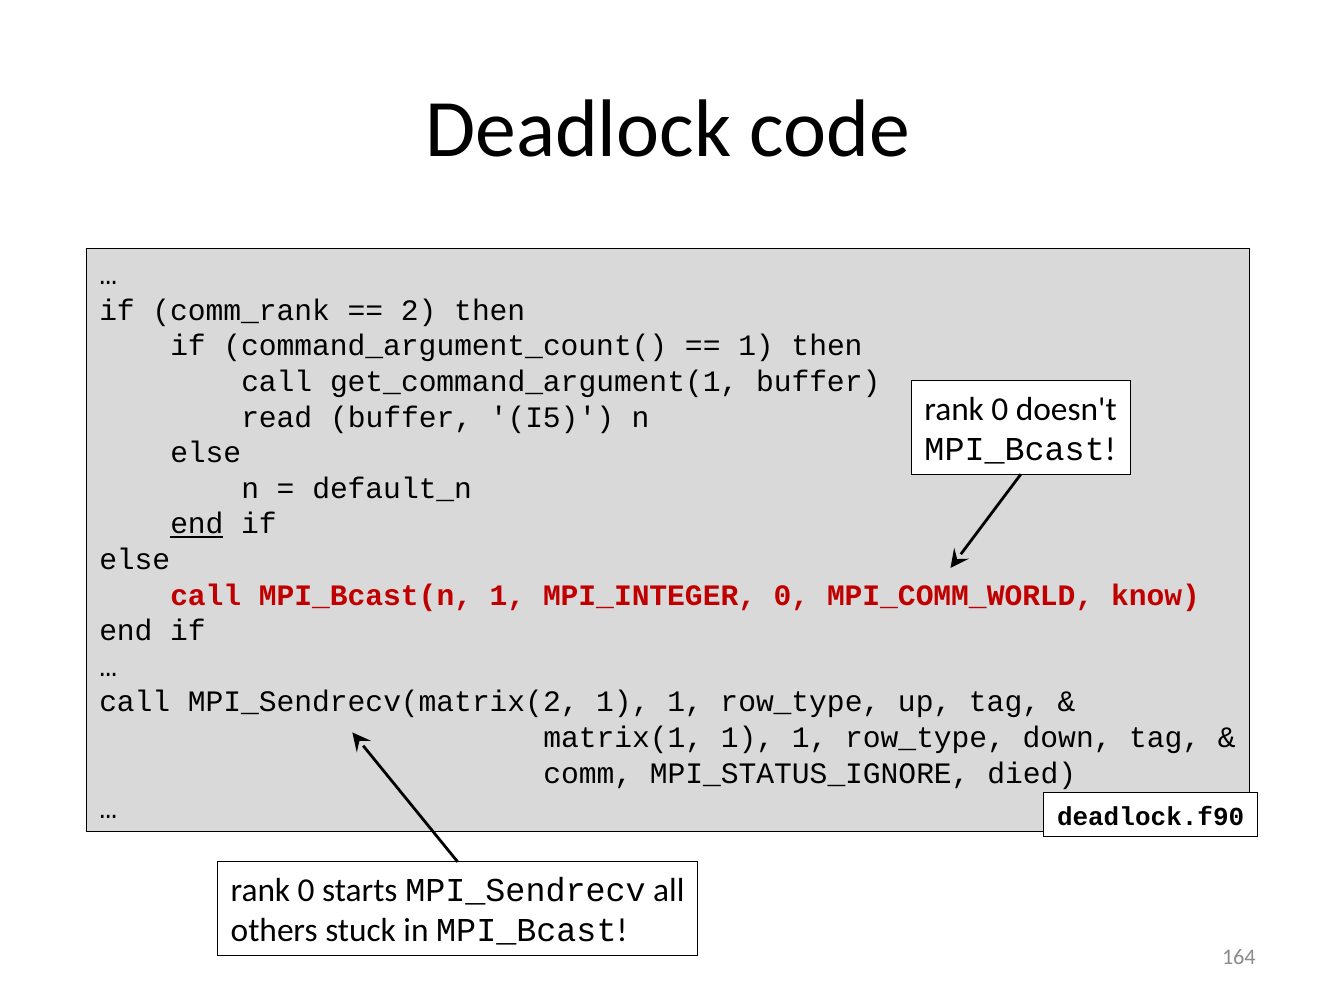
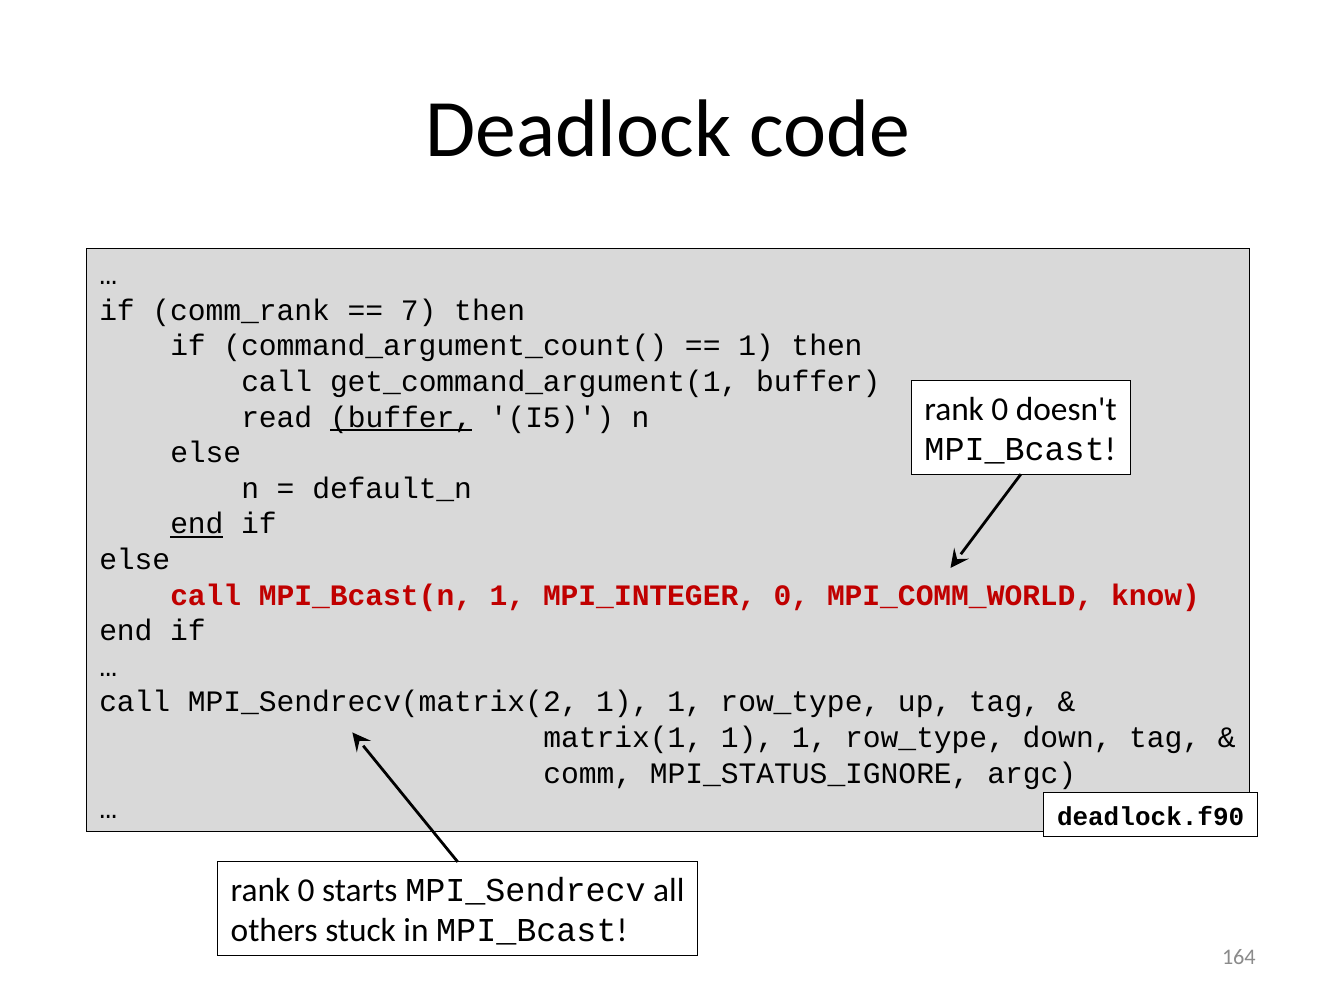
2: 2 -> 7
buffer at (401, 417) underline: none -> present
died: died -> argc
